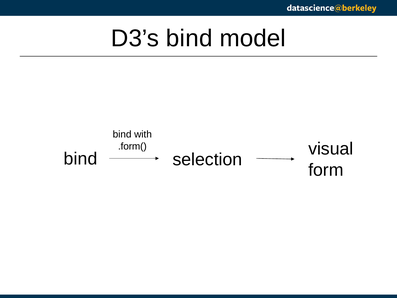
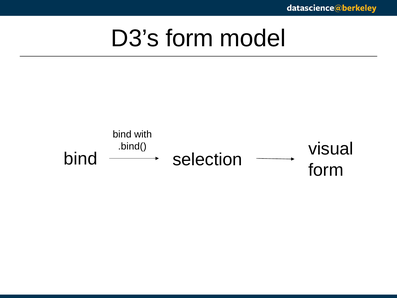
D3’s bind: bind -> form
.form(: .form( -> .bind(
